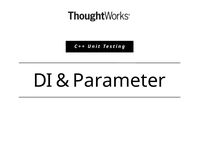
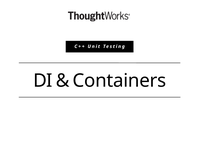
Parameter: Parameter -> Containers
